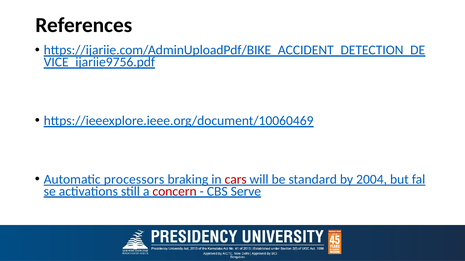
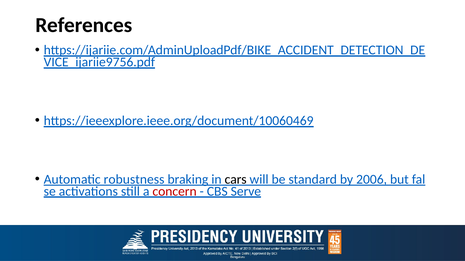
processors: processors -> robustness
cars colour: red -> black
2004: 2004 -> 2006
